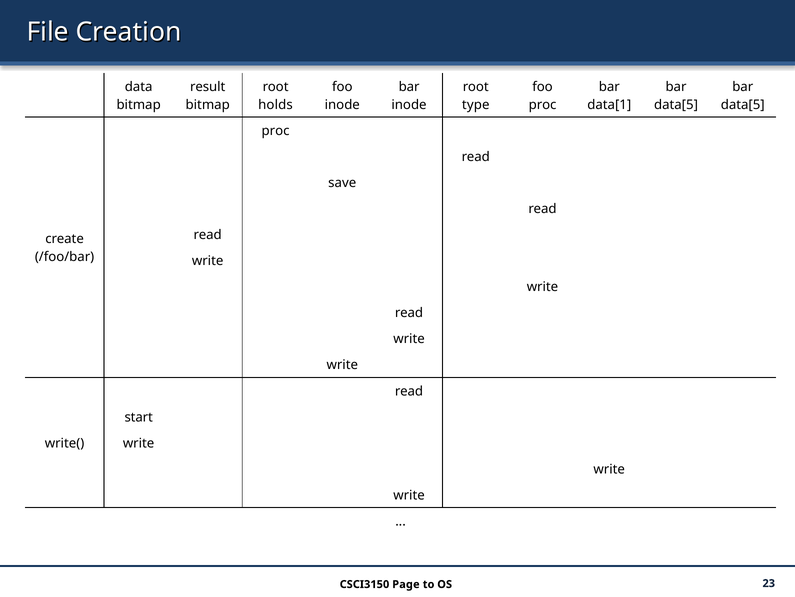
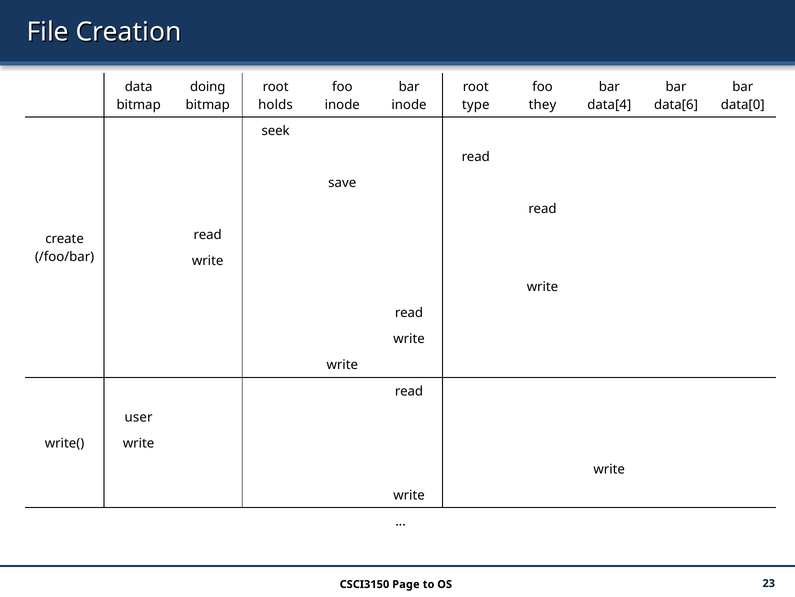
result: result -> doing
proc at (543, 105): proc -> they
data[1: data[1 -> data[4
data[5 at (676, 105): data[5 -> data[6
data[5 at (743, 105): data[5 -> data[0
proc at (276, 131): proc -> seek
start: start -> user
